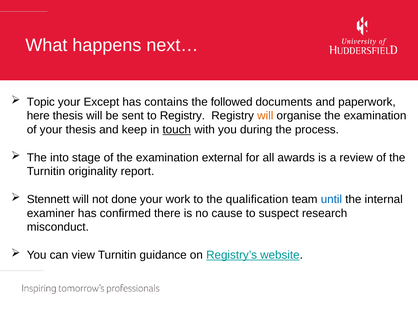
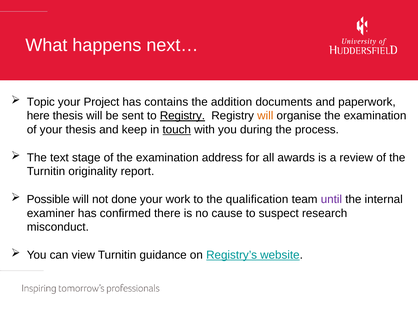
Except: Except -> Project
followed: followed -> addition
Registry at (182, 116) underline: none -> present
into: into -> text
external: external -> address
Stennett: Stennett -> Possible
until colour: blue -> purple
